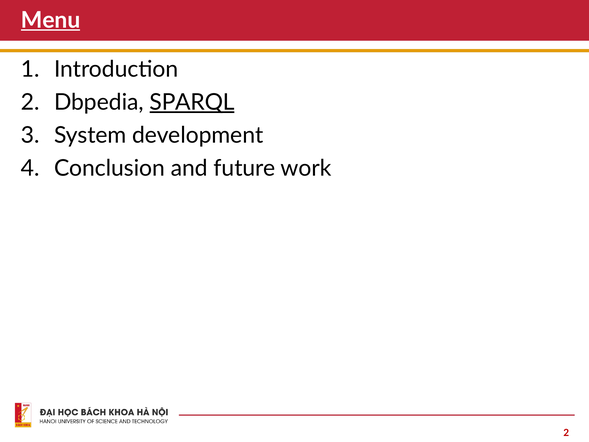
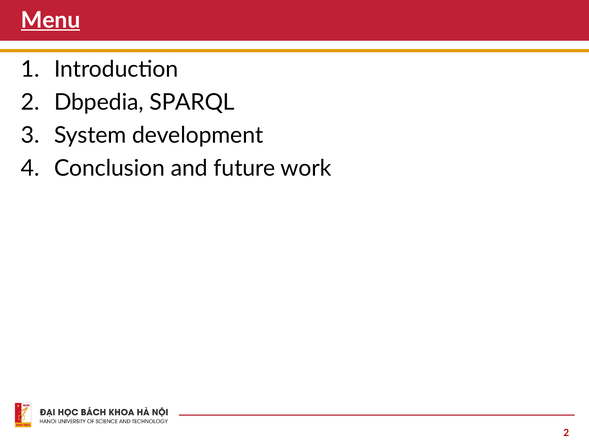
SPARQL underline: present -> none
